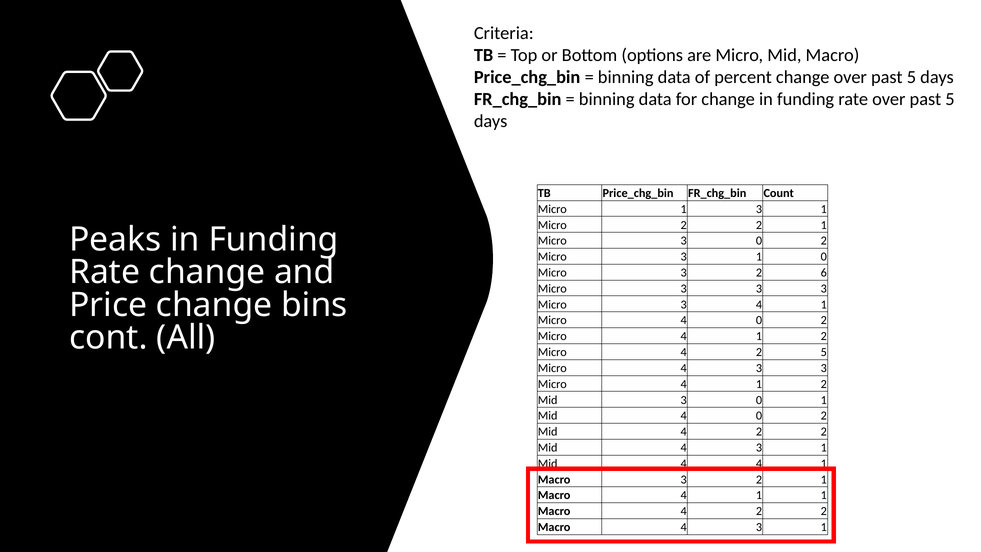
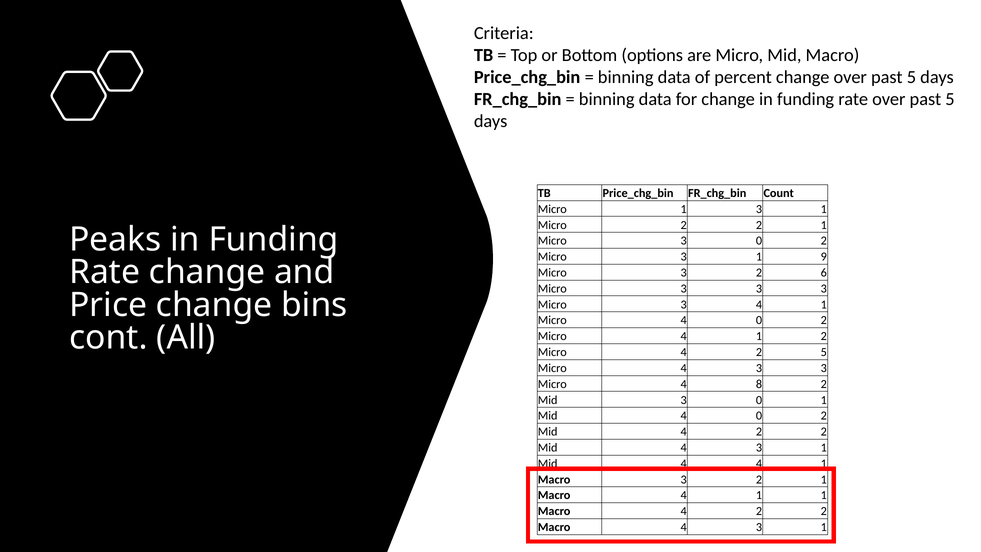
1 0: 0 -> 9
1 at (759, 384): 1 -> 8
